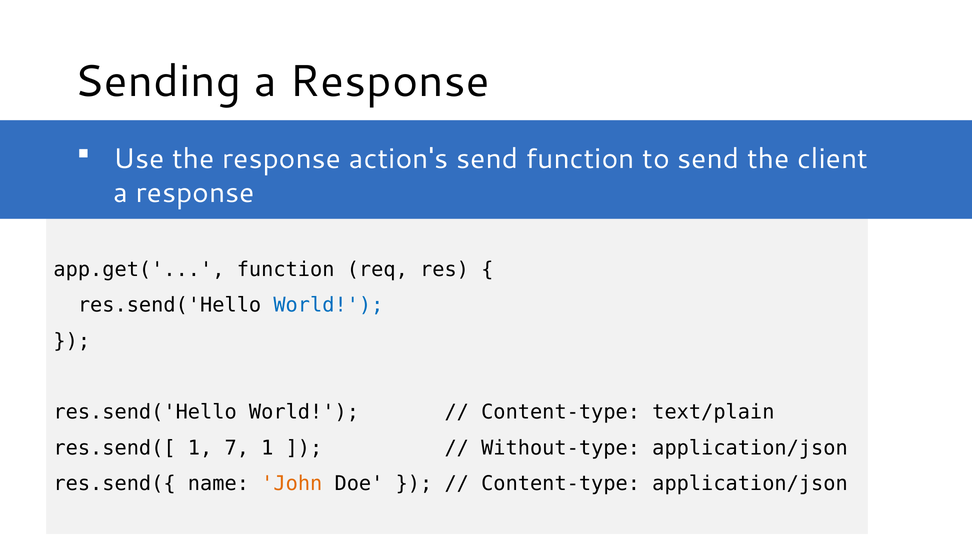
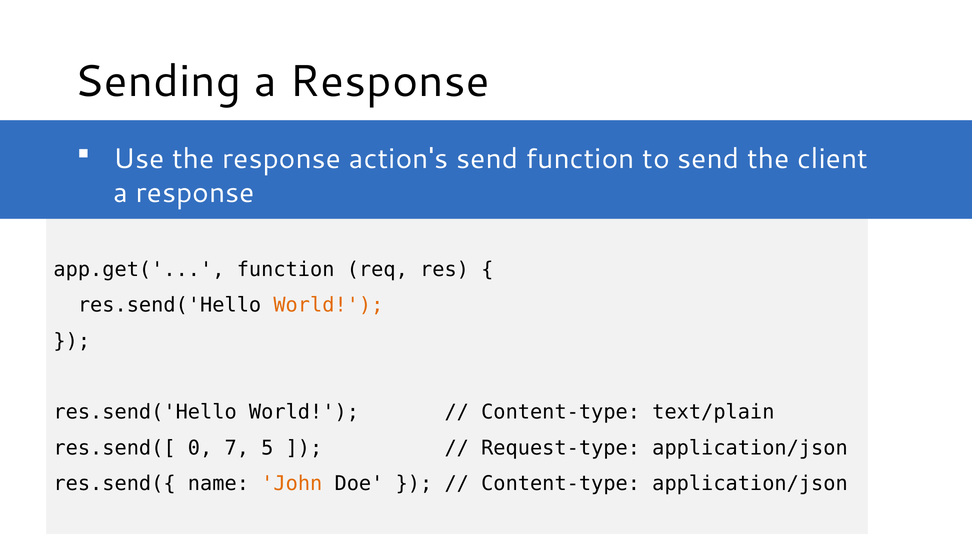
World at (328, 305) colour: blue -> orange
res.send([ 1: 1 -> 0
7 1: 1 -> 5
Without-type: Without-type -> Request-type
